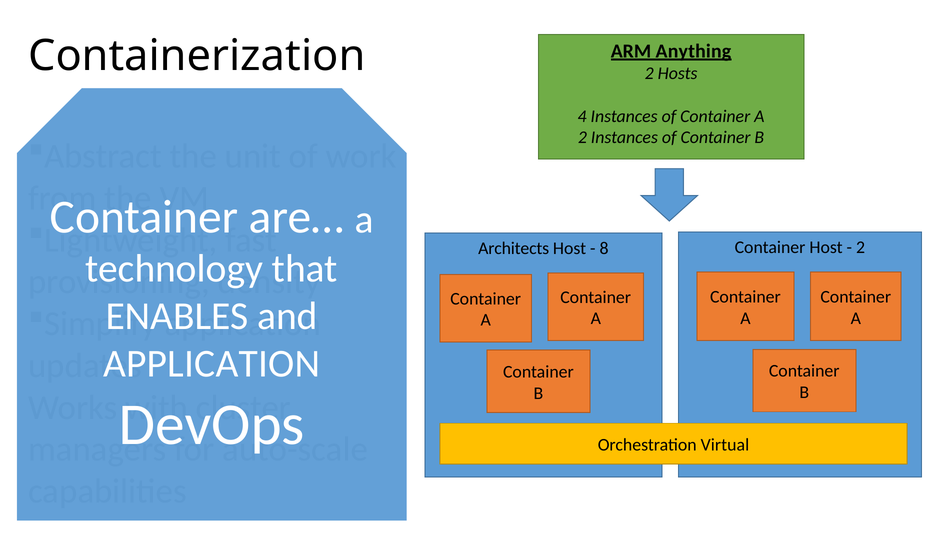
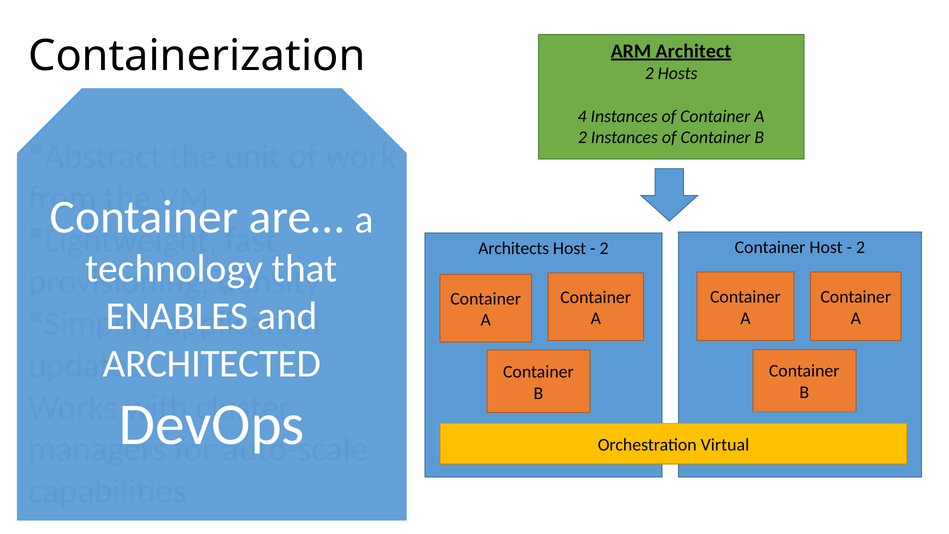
Anything: Anything -> Architect
8 at (604, 248): 8 -> 2
APPLICATION at (212, 364): APPLICATION -> ARCHITECTED
